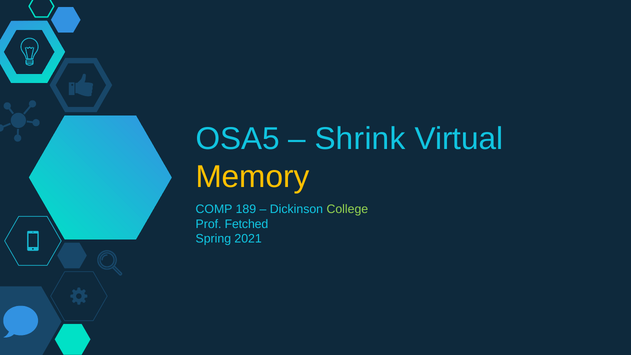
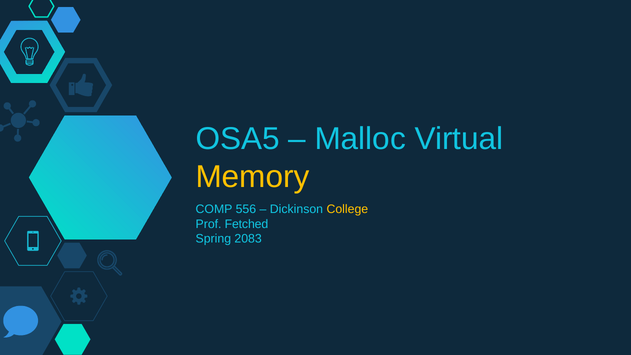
Shrink: Shrink -> Malloc
189: 189 -> 556
College colour: light green -> yellow
2021: 2021 -> 2083
